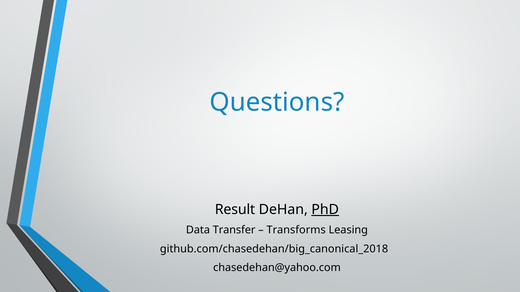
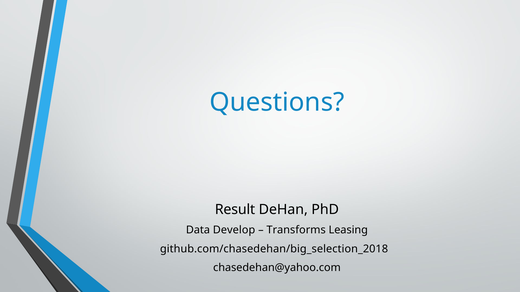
PhD underline: present -> none
Transfer: Transfer -> Develop
github.com/chasedehan/big_canonical_2018: github.com/chasedehan/big_canonical_2018 -> github.com/chasedehan/big_selection_2018
